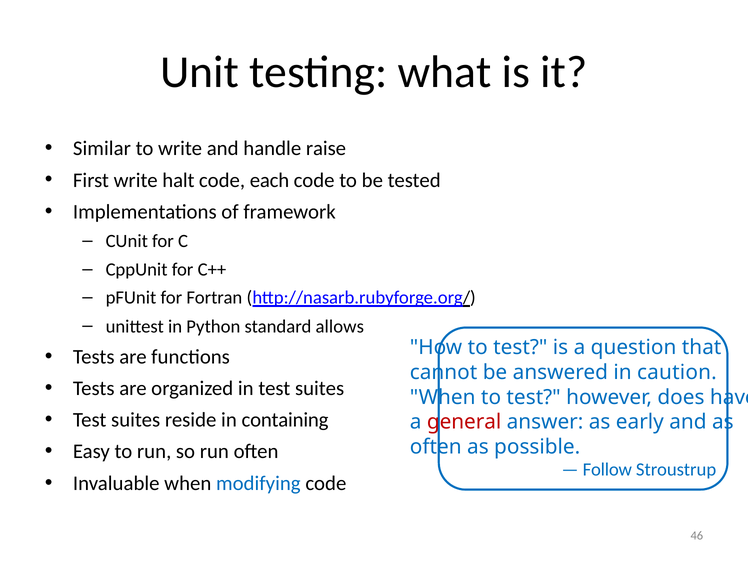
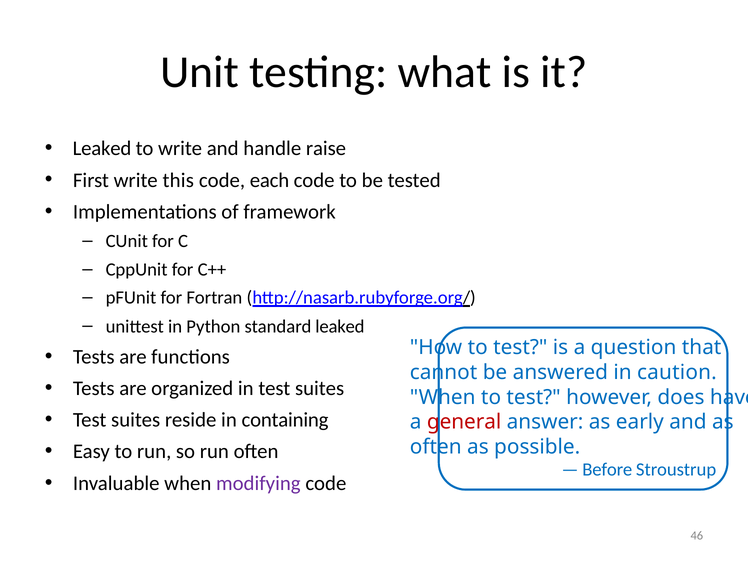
Similar at (102, 149): Similar -> Leaked
halt: halt -> this
standard allows: allows -> leaked
Follow: Follow -> Before
modifying colour: blue -> purple
